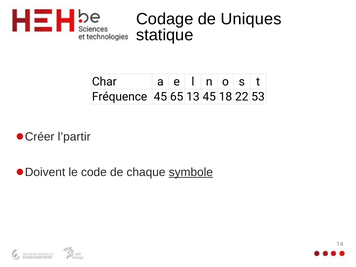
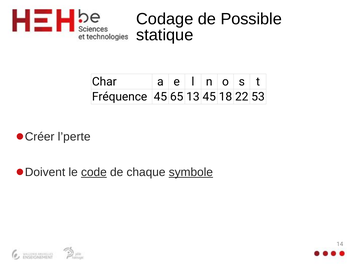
Uniques: Uniques -> Possible
l’partir: l’partir -> l’perte
code underline: none -> present
